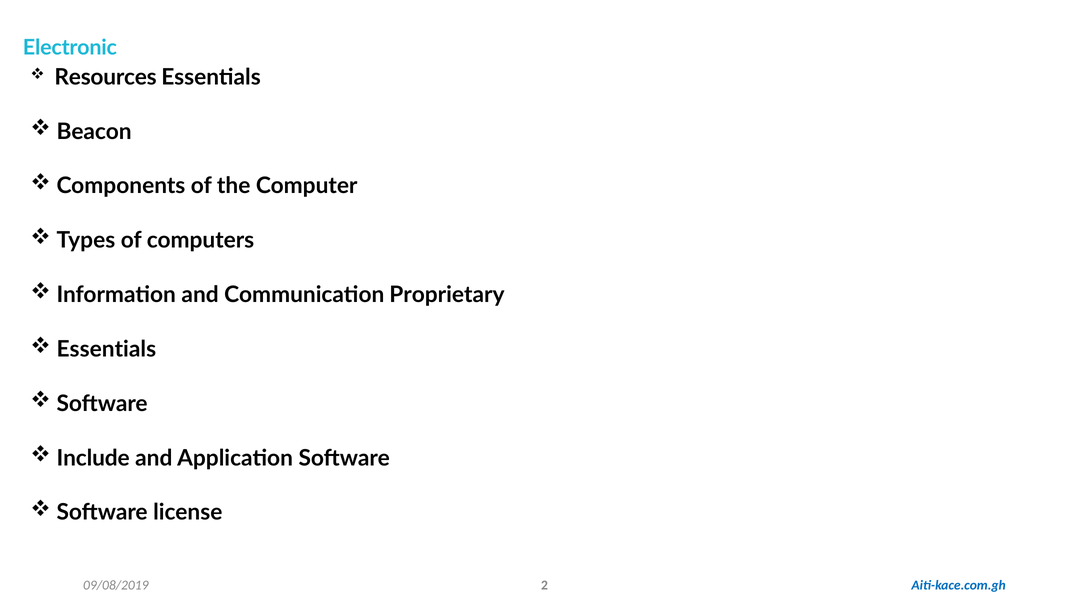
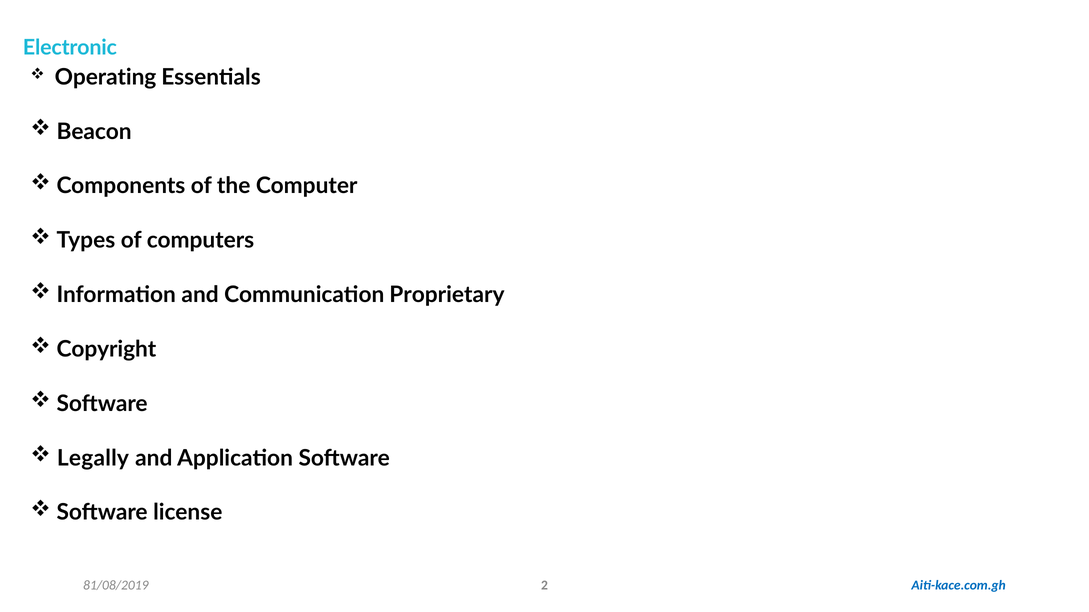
Resources: Resources -> Operating
Essentials at (106, 350): Essentials -> Copyright
Include: Include -> Legally
09/08/2019: 09/08/2019 -> 81/08/2019
